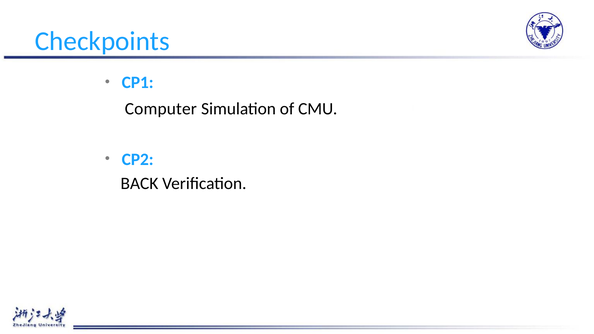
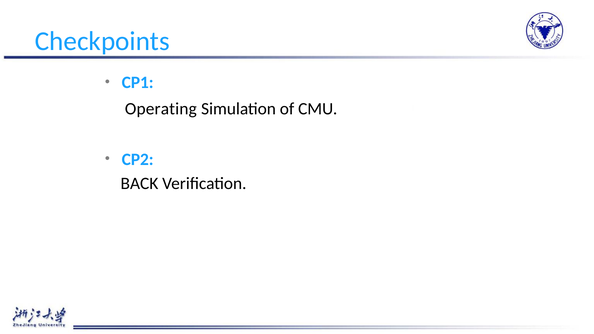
Computer: Computer -> Operating
